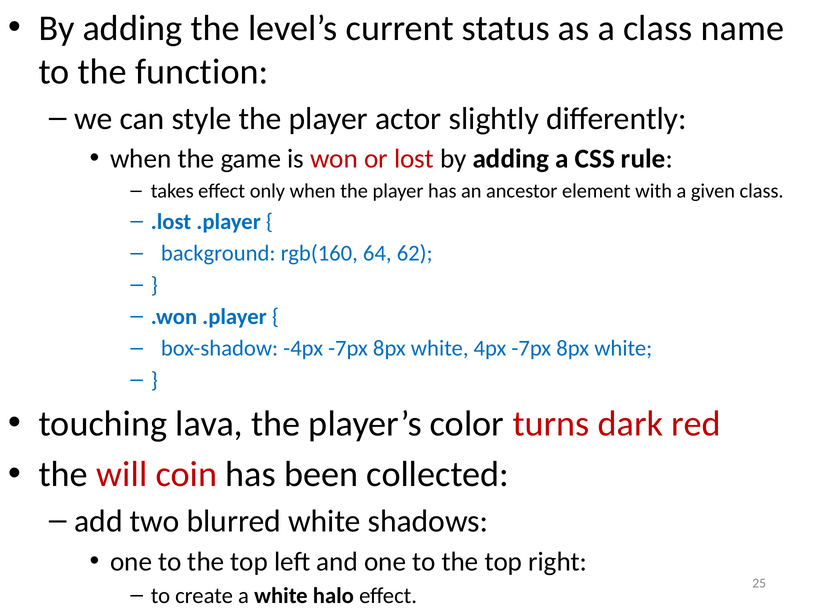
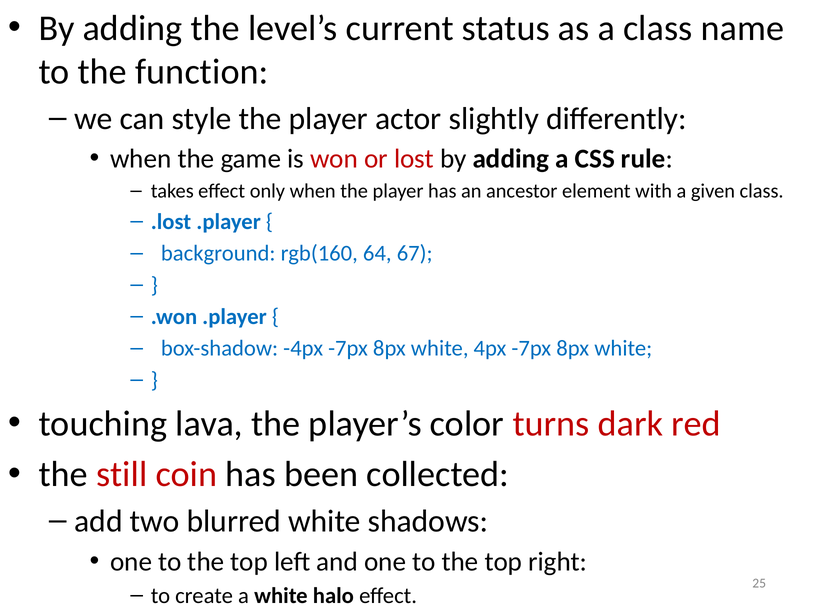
62: 62 -> 67
will: will -> still
